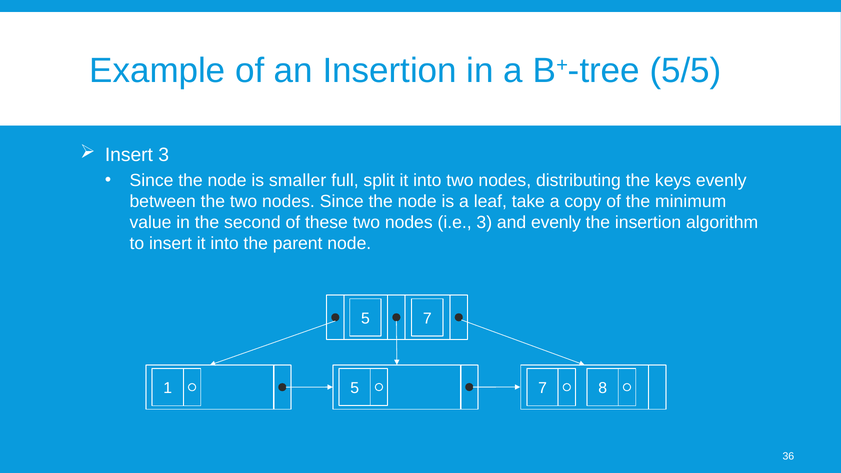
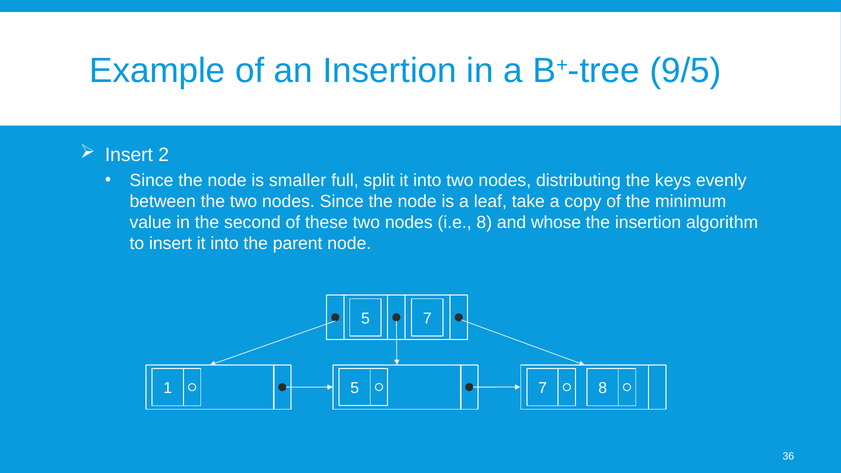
5/5: 5/5 -> 9/5
Insert 3: 3 -> 2
i.e 3: 3 -> 8
and evenly: evenly -> whose
